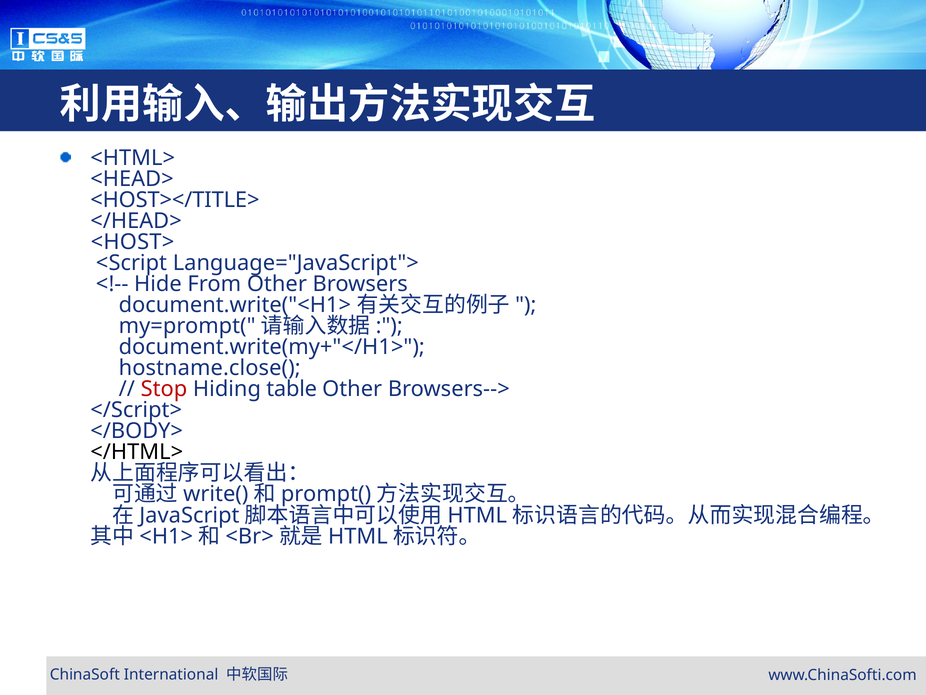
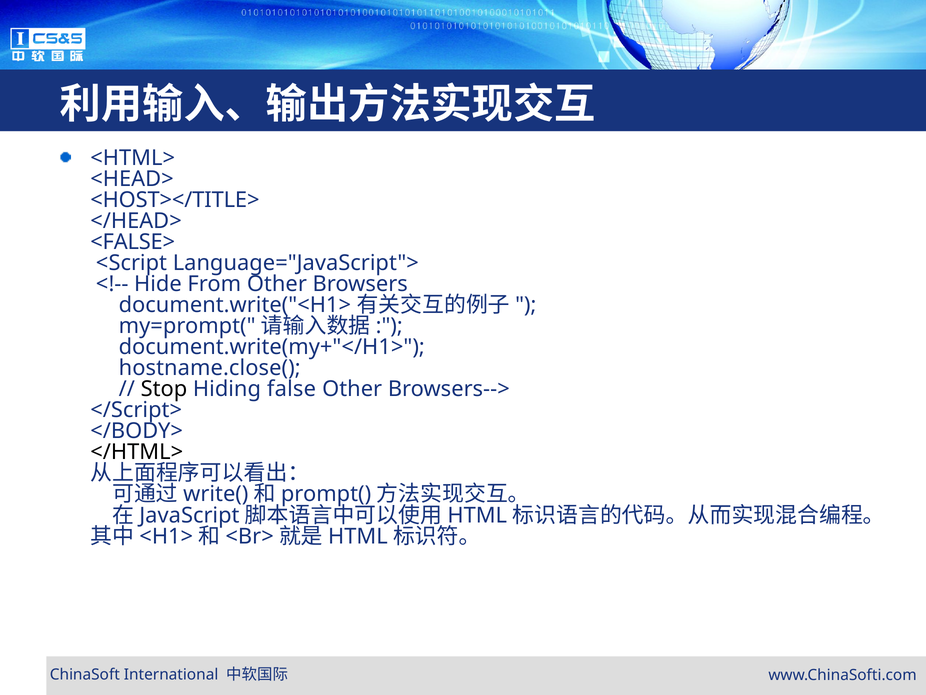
<HOST>: <HOST> -> <FALSE>
Stop colour: red -> black
table: table -> false
